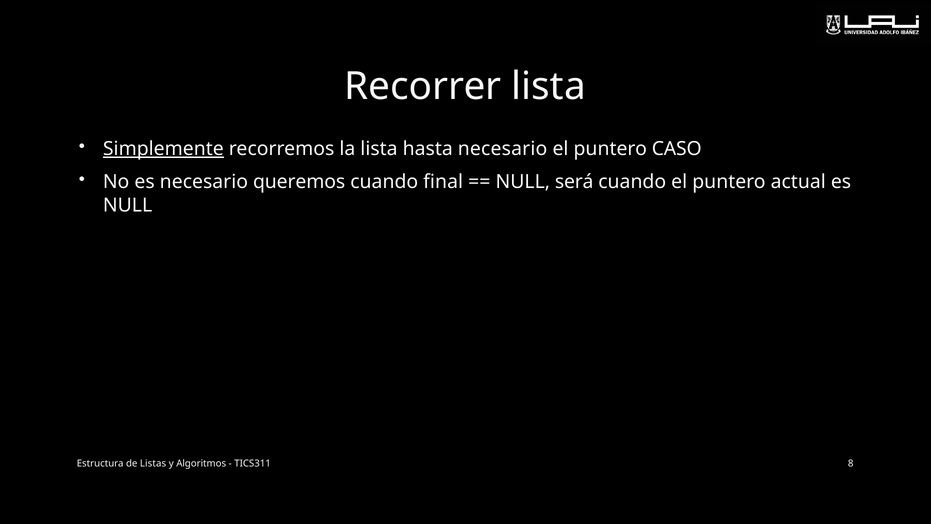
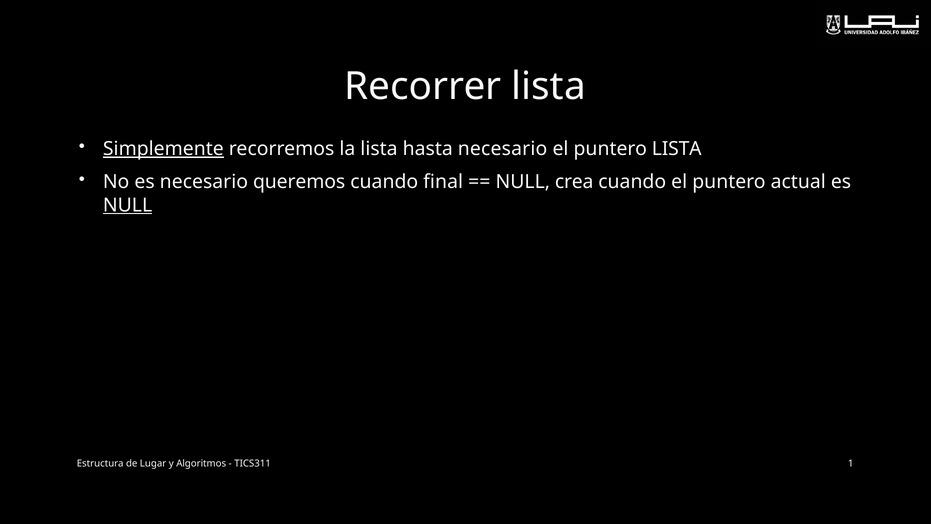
puntero CASO: CASO -> LISTA
será: será -> crea
NULL at (128, 205) underline: none -> present
Listas: Listas -> Lugar
8: 8 -> 1
